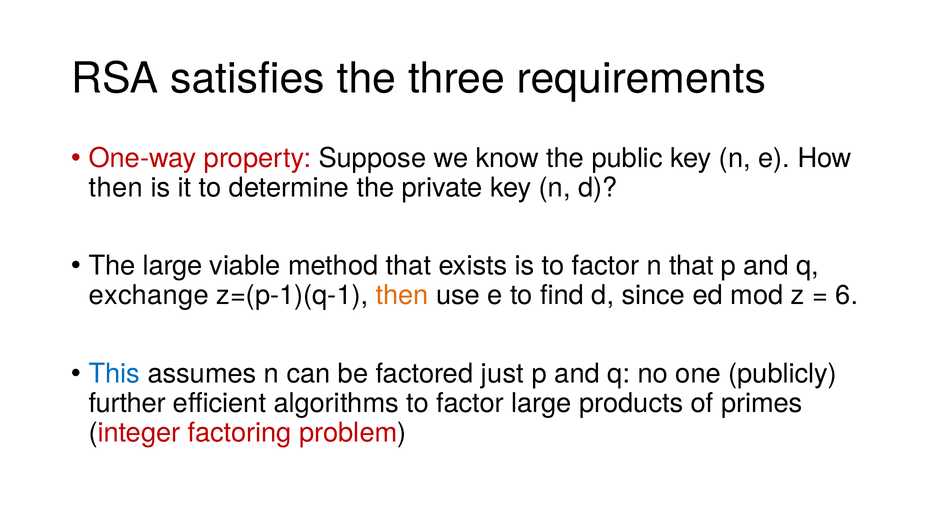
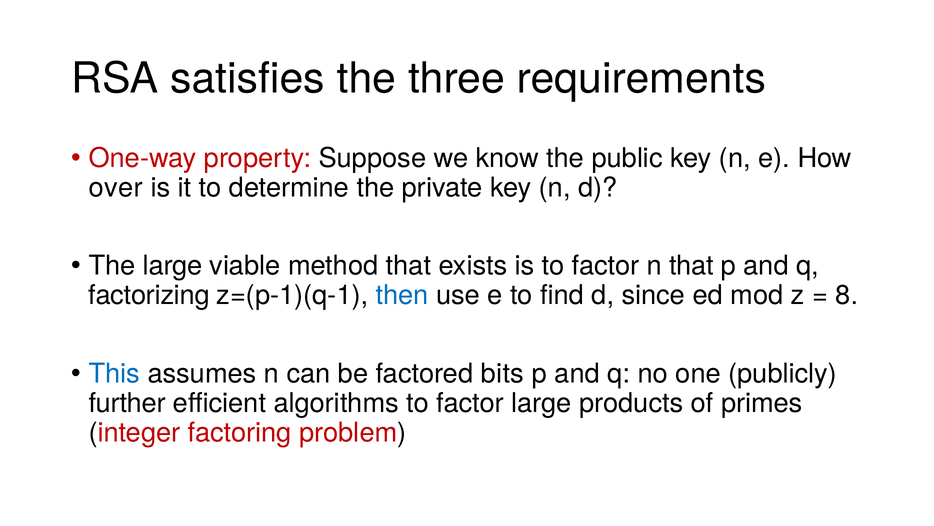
then at (116, 187): then -> over
exchange: exchange -> factorizing
then at (402, 295) colour: orange -> blue
6: 6 -> 8
just: just -> bits
